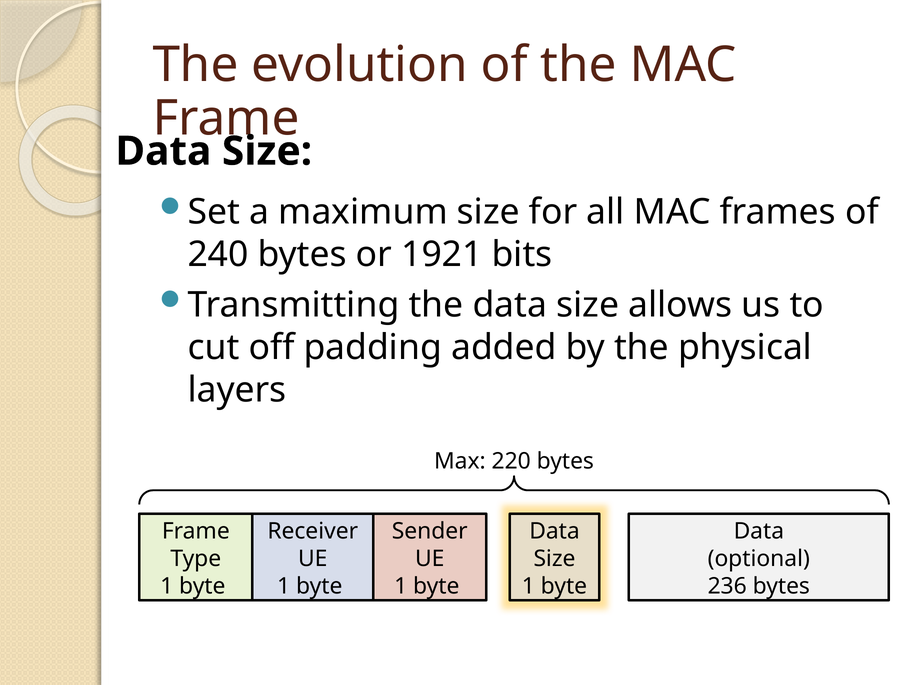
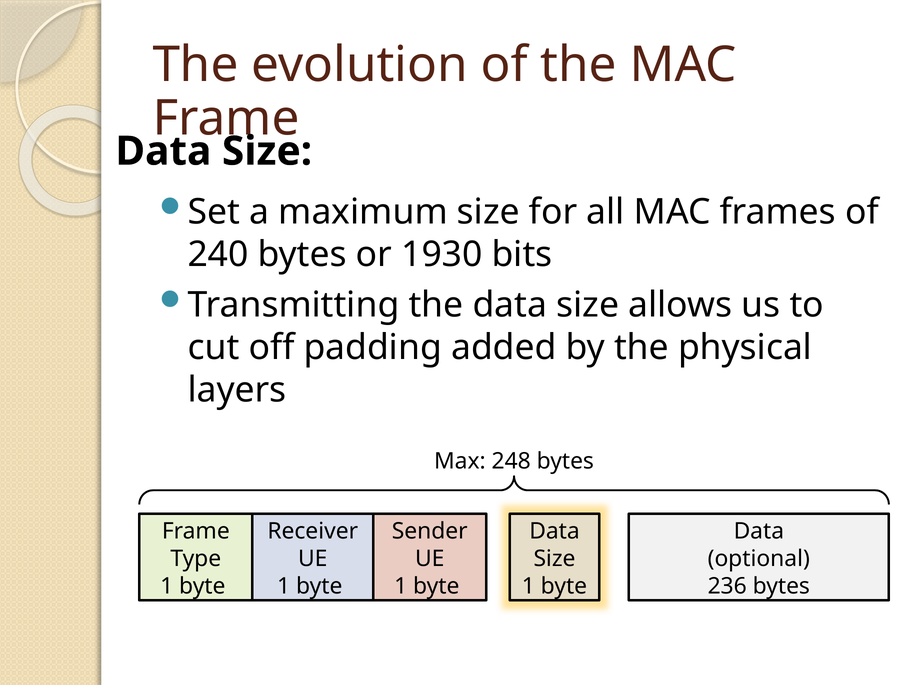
1921: 1921 -> 1930
220: 220 -> 248
